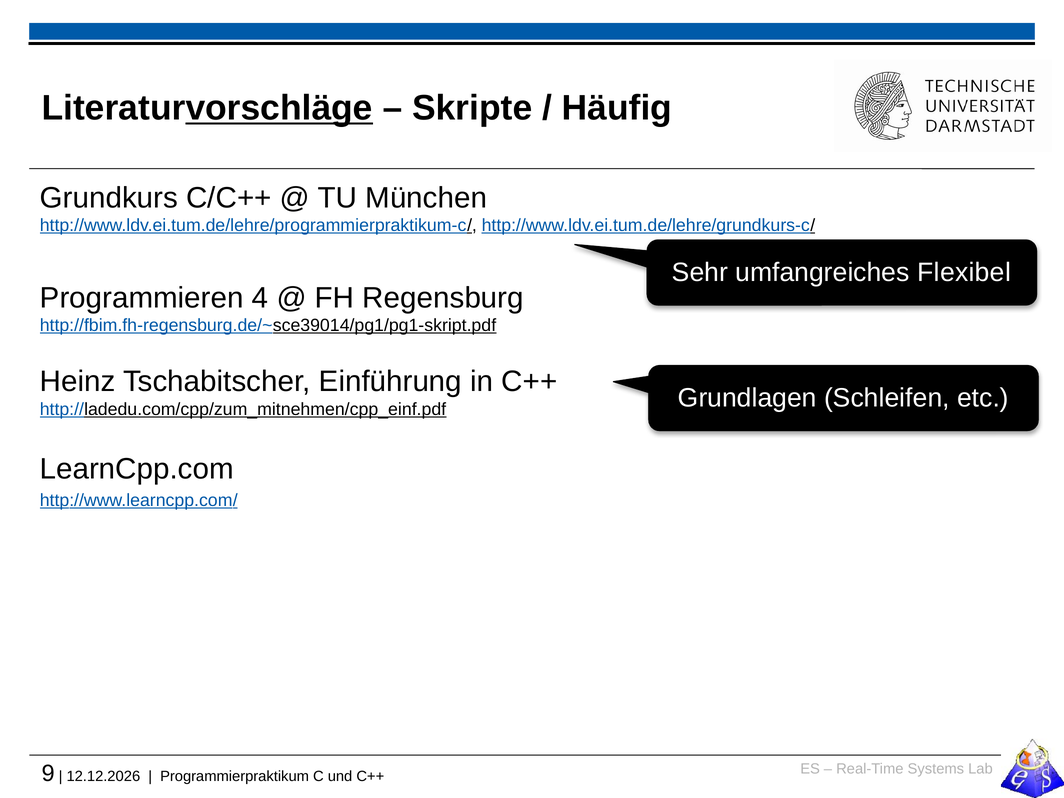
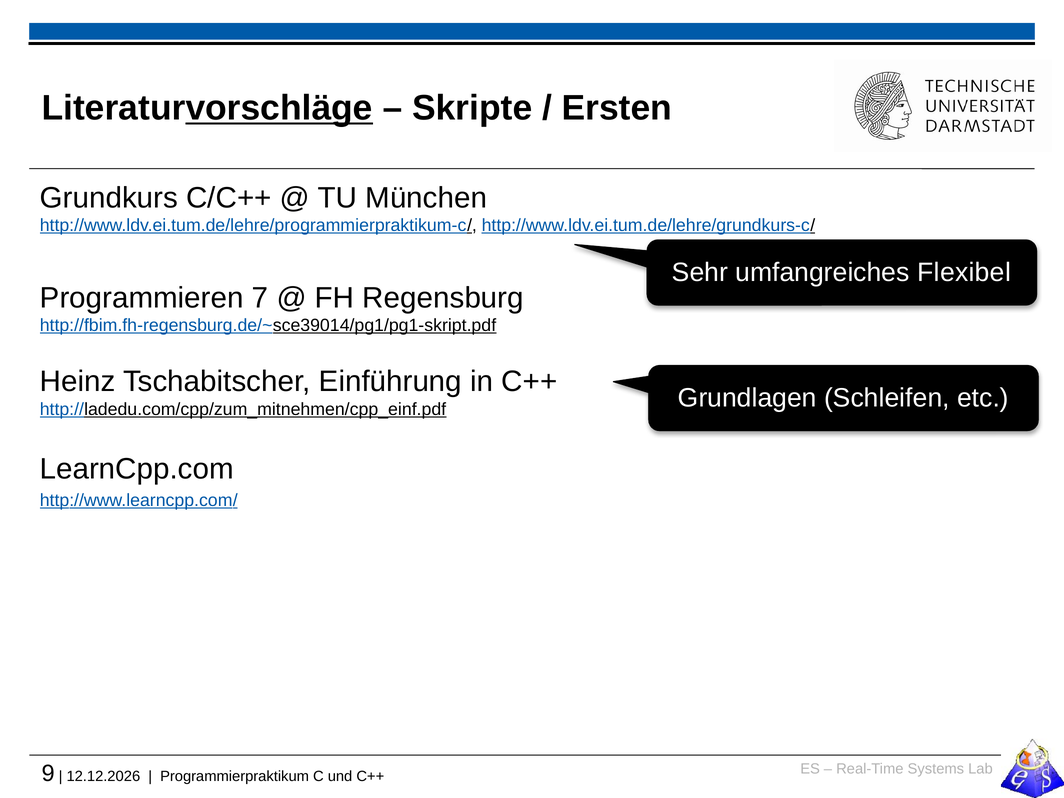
Häufig: Häufig -> Ersten
4: 4 -> 7
